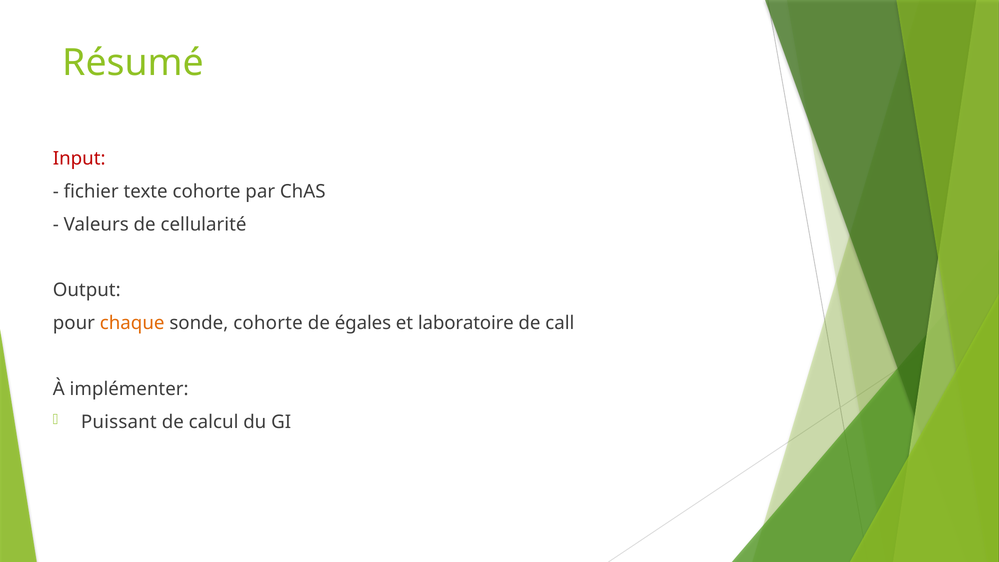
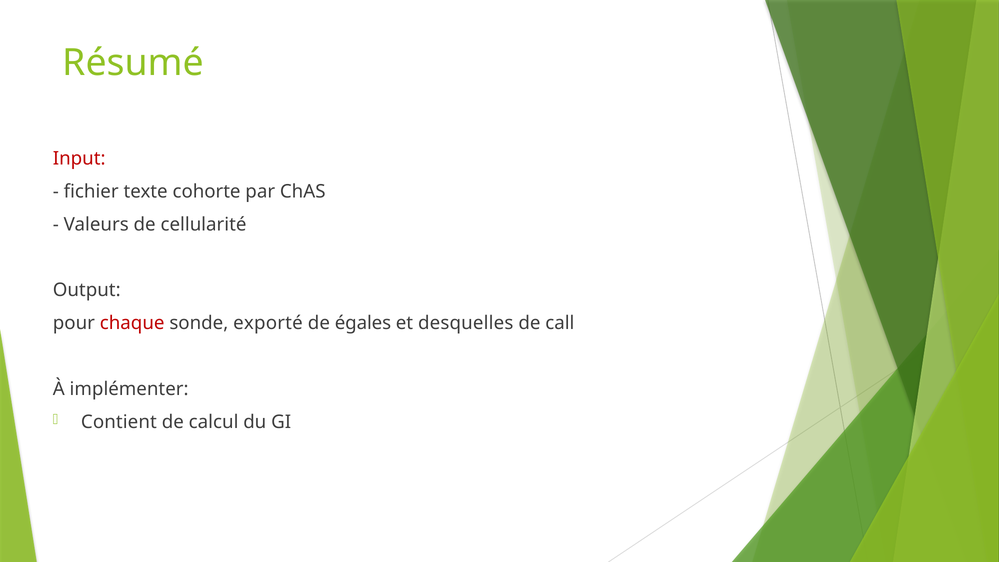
chaque colour: orange -> red
sonde cohorte: cohorte -> exporté
laboratoire: laboratoire -> desquelles
Puissant: Puissant -> Contient
